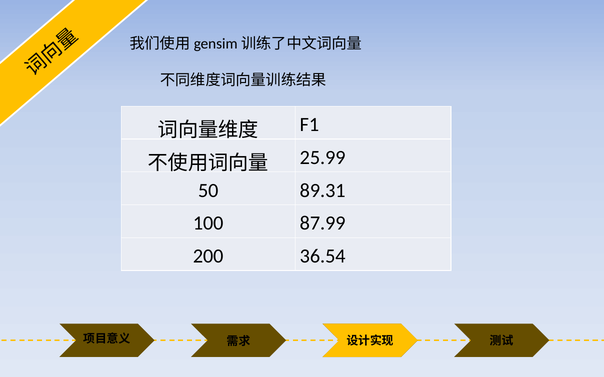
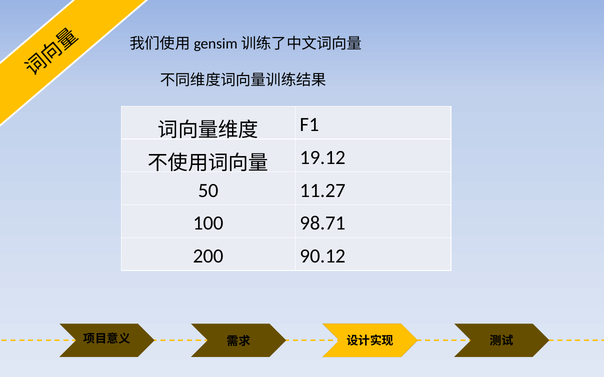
25.99: 25.99 -> 19.12
89.31: 89.31 -> 11.27
87.99: 87.99 -> 98.71
36.54: 36.54 -> 90.12
